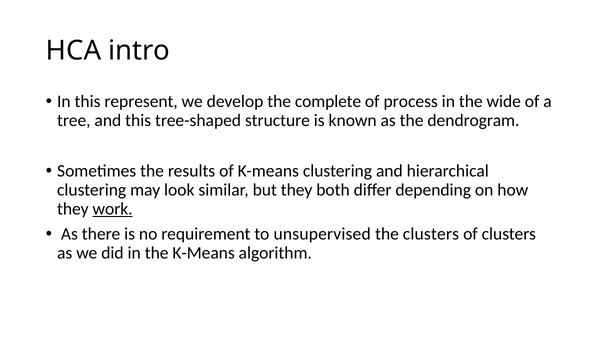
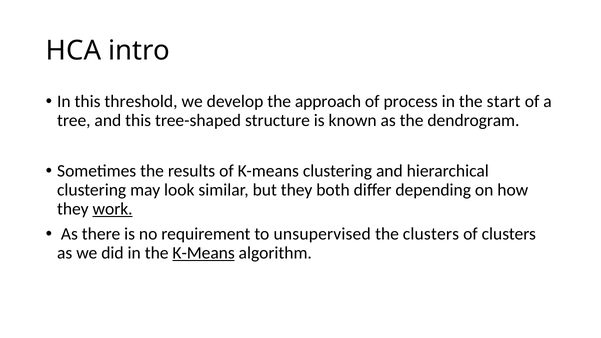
represent: represent -> threshold
complete: complete -> approach
wide: wide -> start
K-Means at (204, 253) underline: none -> present
